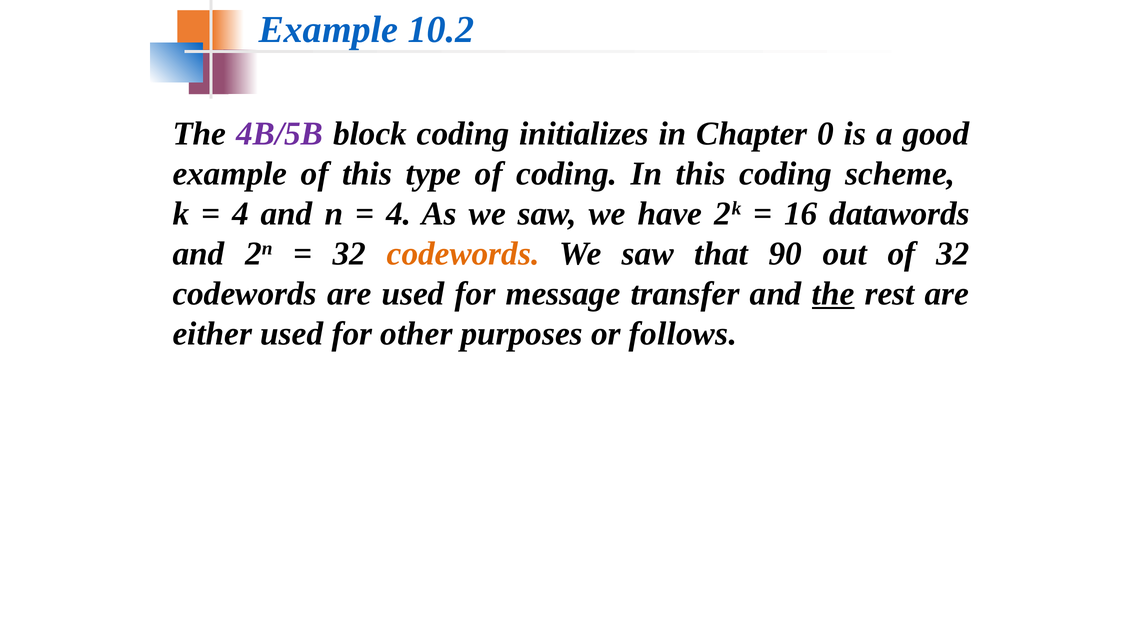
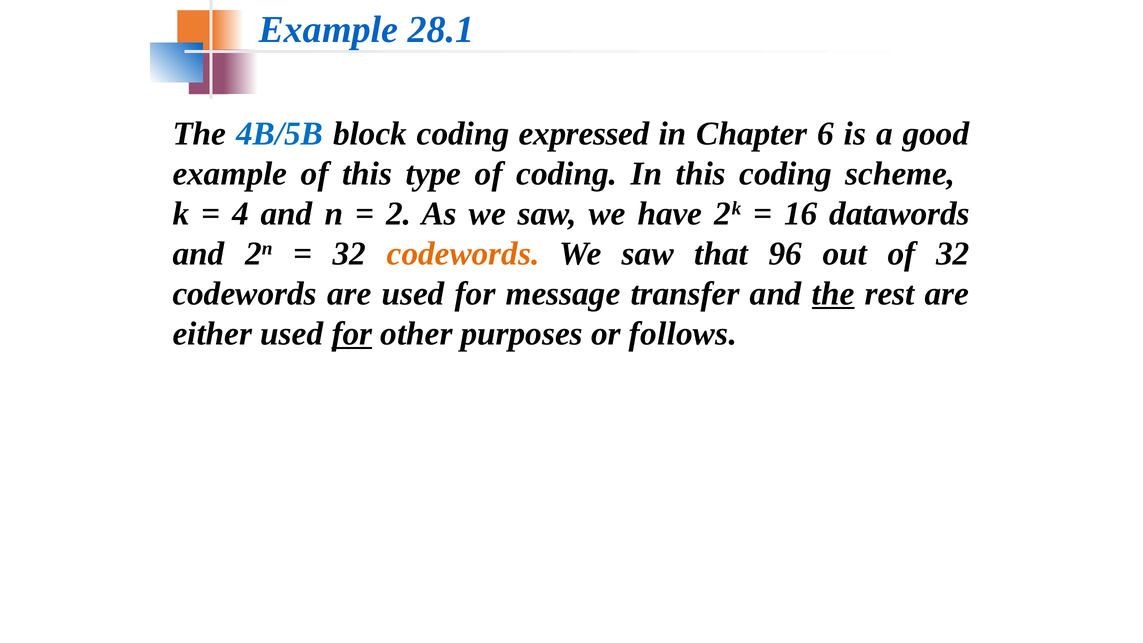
10.2: 10.2 -> 28.1
4B/5B colour: purple -> blue
initializes: initializes -> expressed
0: 0 -> 6
4 at (399, 214): 4 -> 2
90: 90 -> 96
for at (352, 334) underline: none -> present
